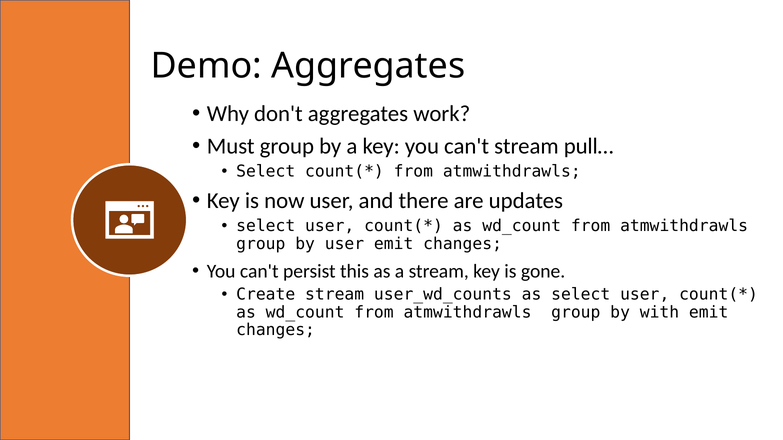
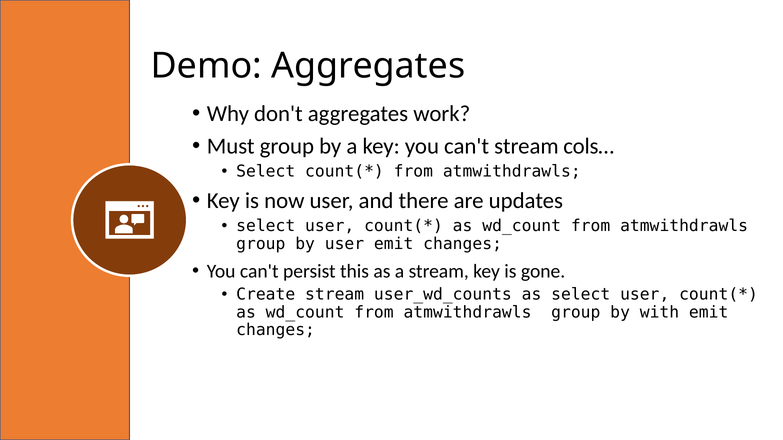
pull…: pull… -> cols…
